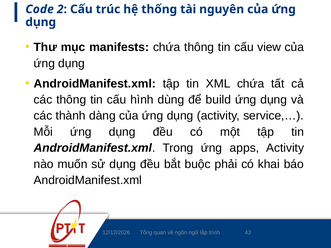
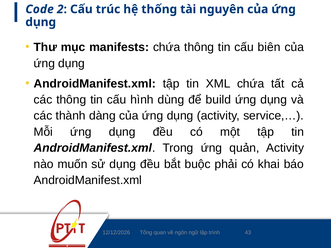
view: view -> biên
apps: apps -> quản
